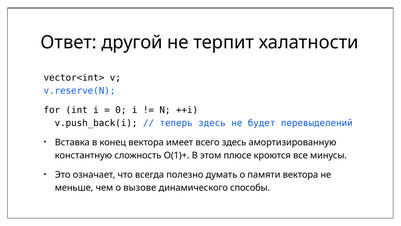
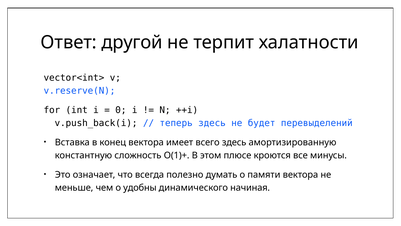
вызове: вызове -> удобны
способы: способы -> начиная
